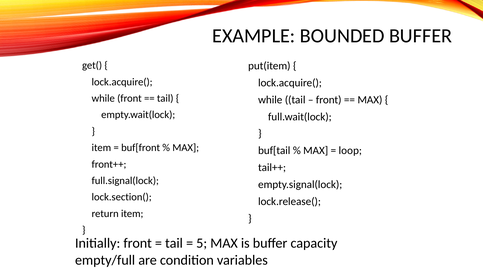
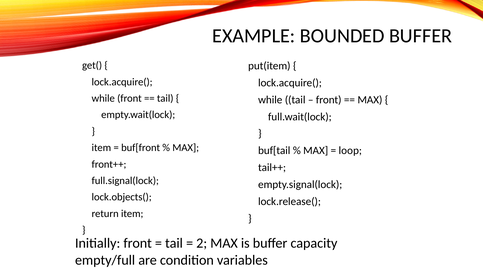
lock.section(: lock.section( -> lock.objects(
5: 5 -> 2
